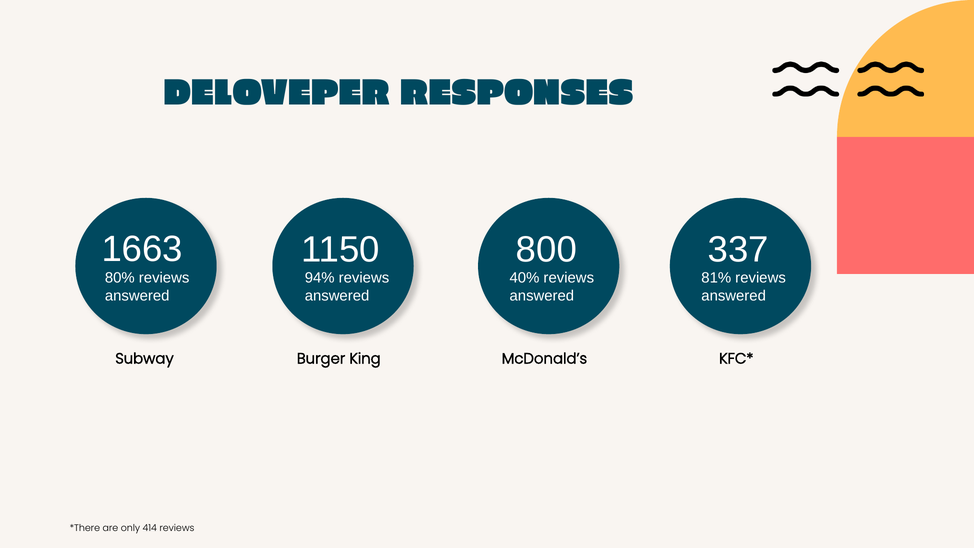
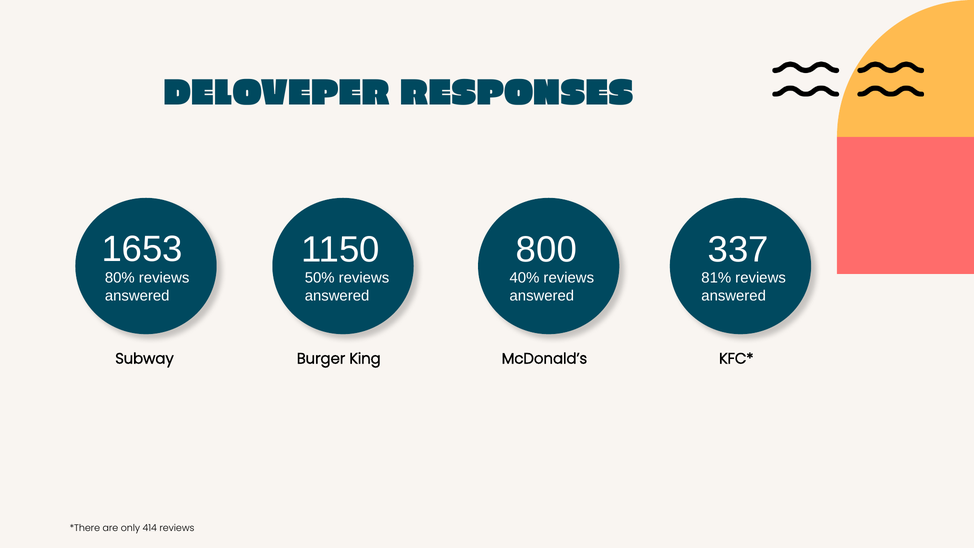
1663: 1663 -> 1653
94%: 94% -> 50%
